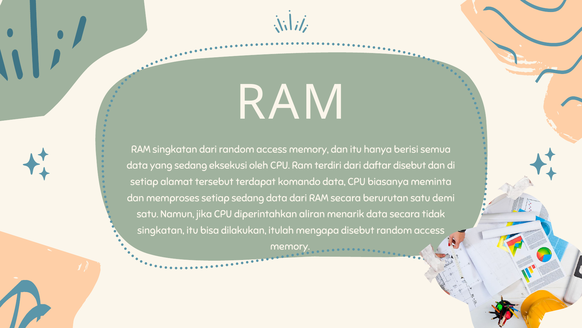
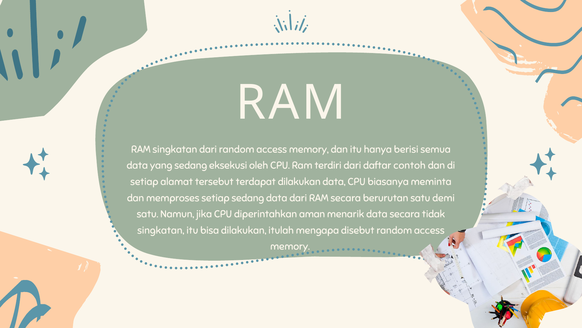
daftar disebut: disebut -> contoh
terdapat komando: komando -> dilakukan
aliran: aliran -> aman
